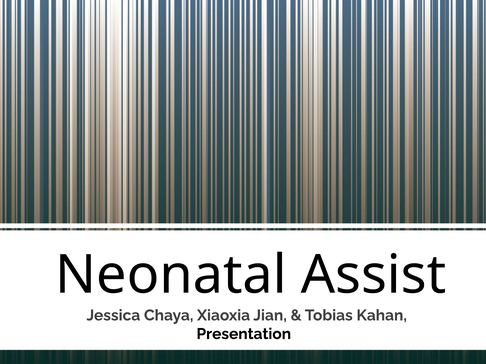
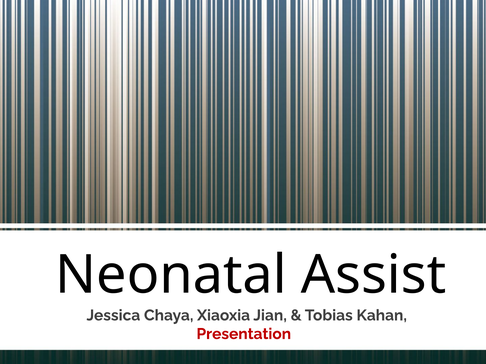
Presentation colour: black -> red
